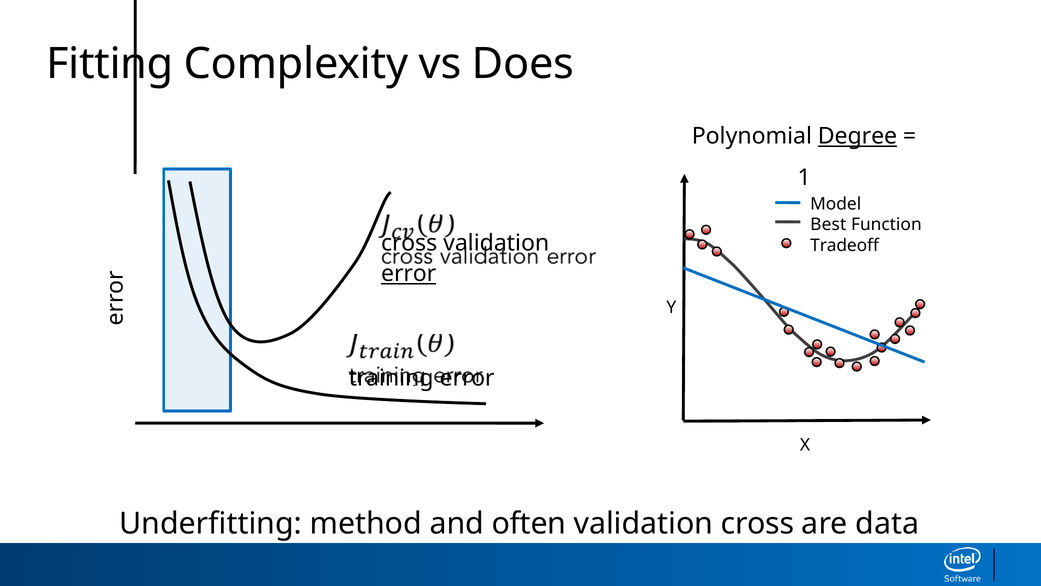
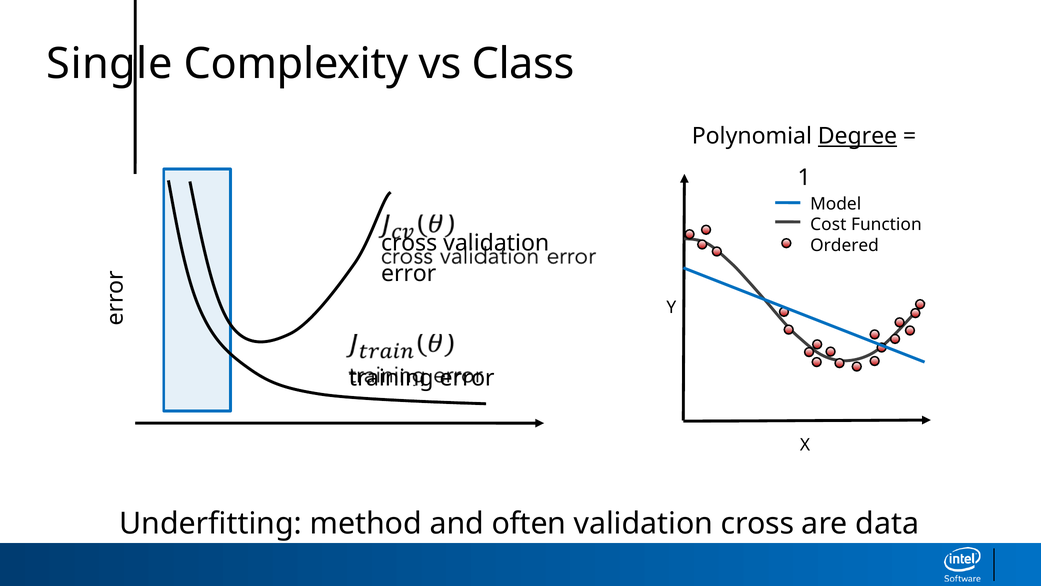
Fitting: Fitting -> Single
Does: Does -> Class
Best: Best -> Cost
Tradeoff: Tradeoff -> Ordered
error at (409, 273) underline: present -> none
